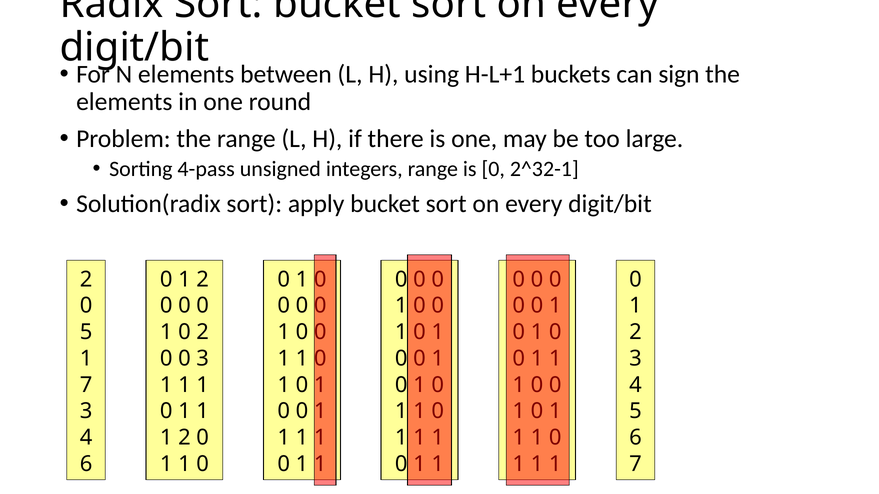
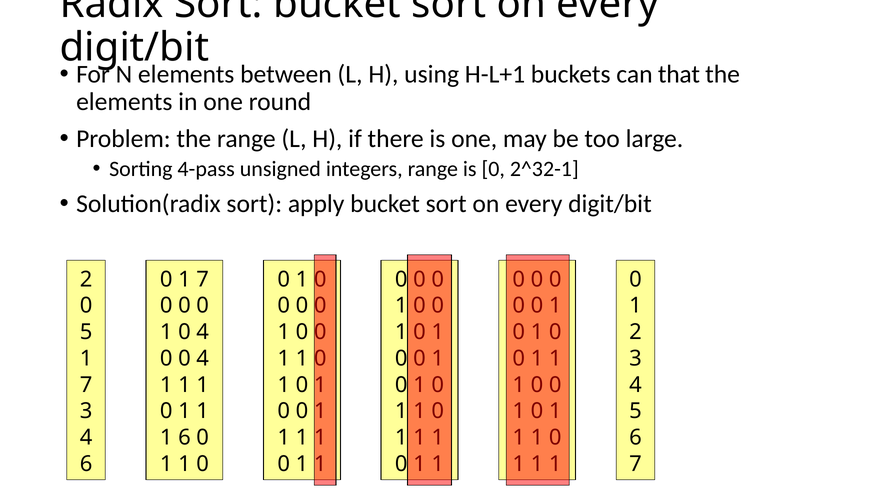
sign: sign -> that
2 at (203, 280): 2 -> 7
2 at (203, 332): 2 -> 4
0 0 3: 3 -> 4
2 at (184, 438): 2 -> 6
